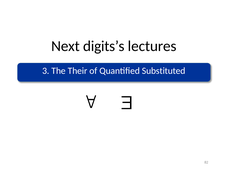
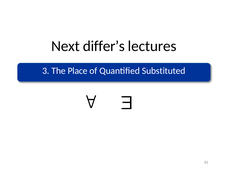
digits’s: digits’s -> differ’s
Their: Their -> Place
